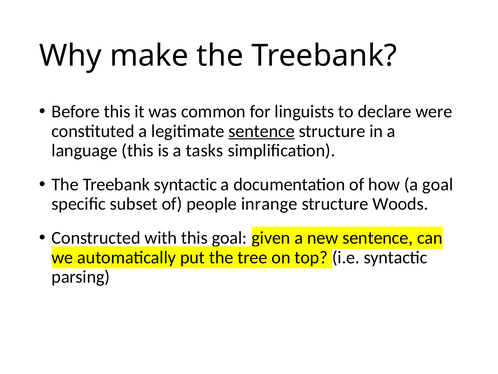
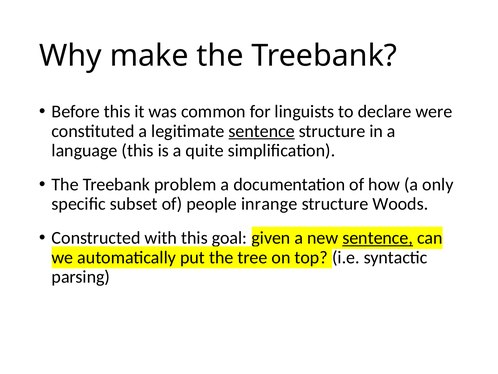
tasks: tasks -> quite
Treebank syntactic: syntactic -> problem
a goal: goal -> only
sentence at (378, 238) underline: none -> present
